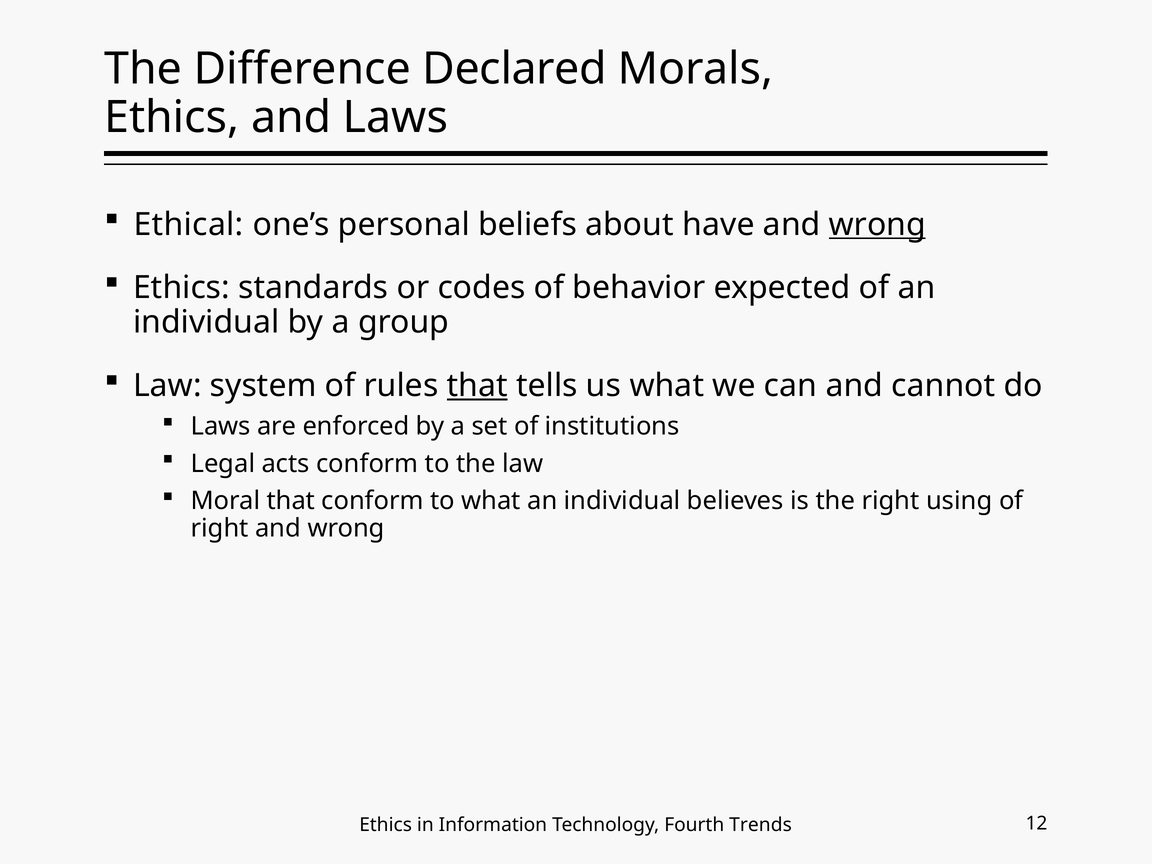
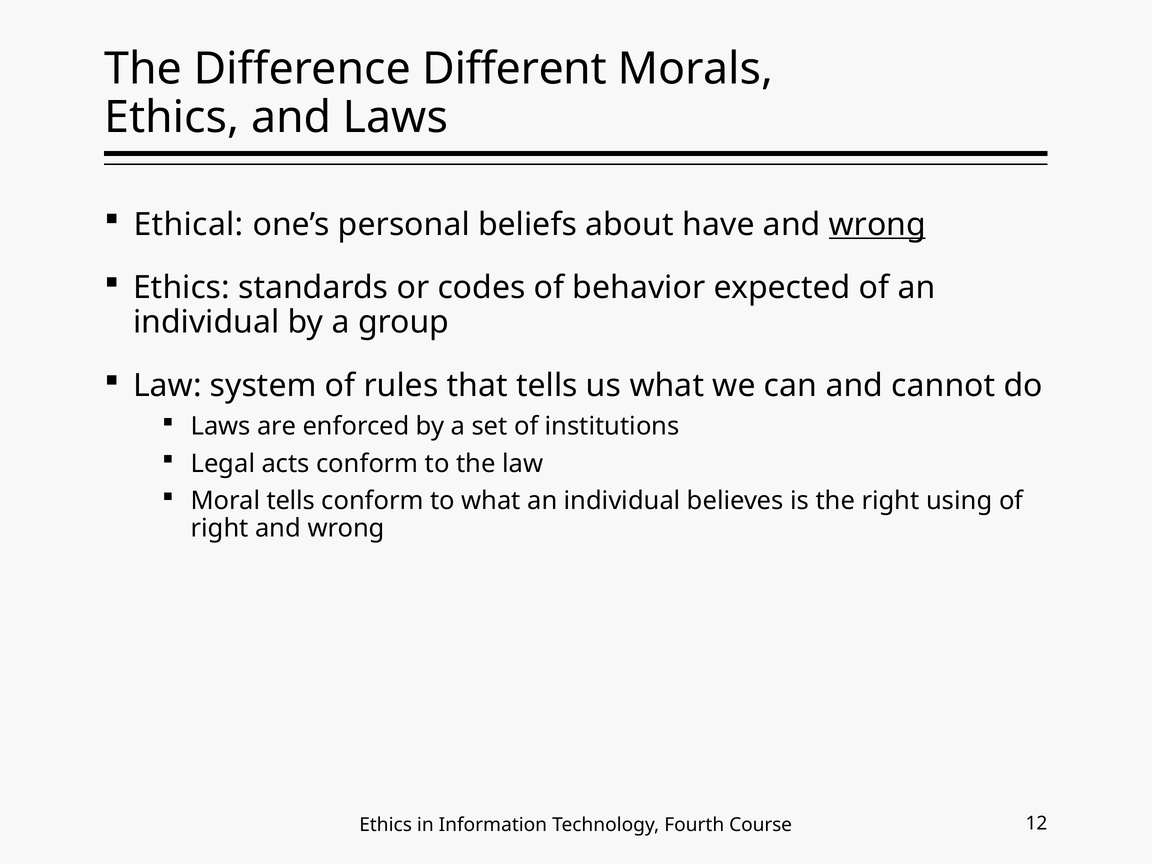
Declared: Declared -> Different
that at (477, 386) underline: present -> none
Moral that: that -> tells
Trends: Trends -> Course
